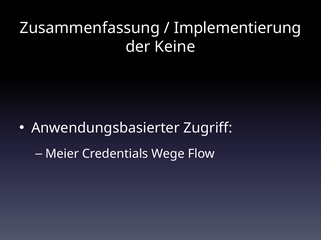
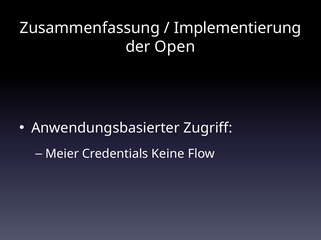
Keine: Keine -> Open
Wege: Wege -> Keine
